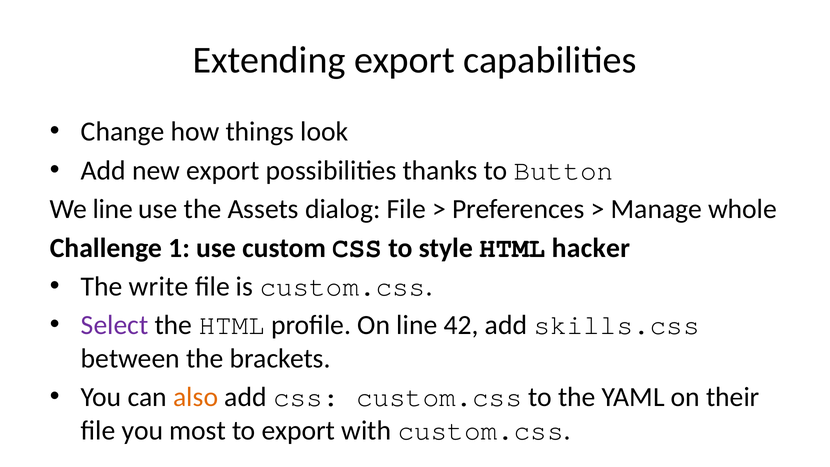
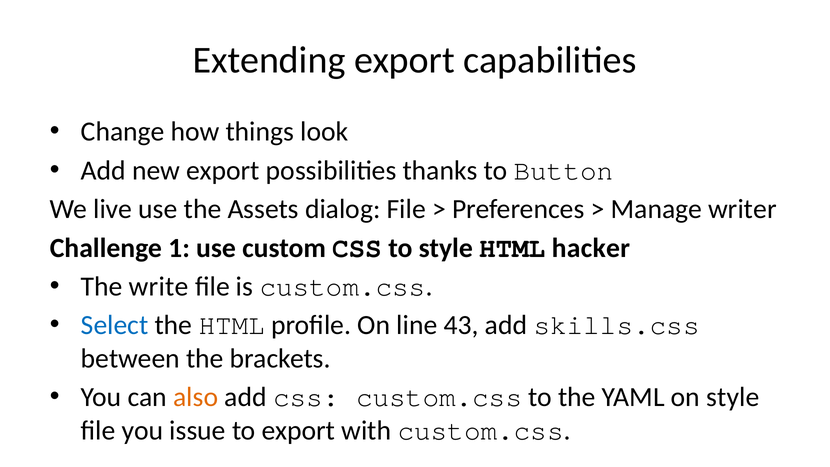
We line: line -> live
whole: whole -> writer
Select colour: purple -> blue
42: 42 -> 43
on their: their -> style
most: most -> issue
